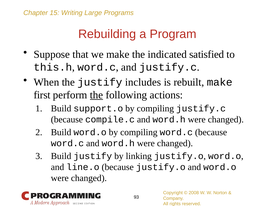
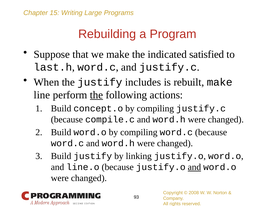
this.h: this.h -> last.h
first: first -> line
support.o: support.o -> concept.o
and at (194, 167) underline: none -> present
